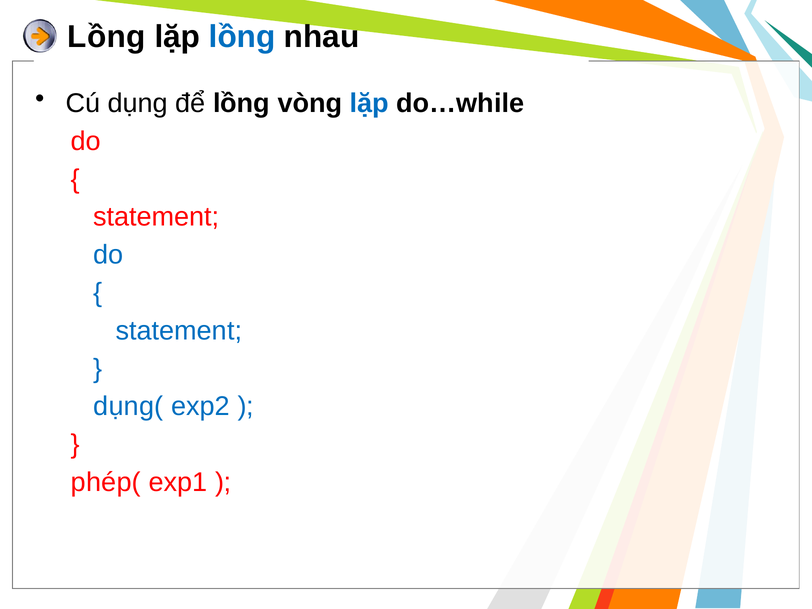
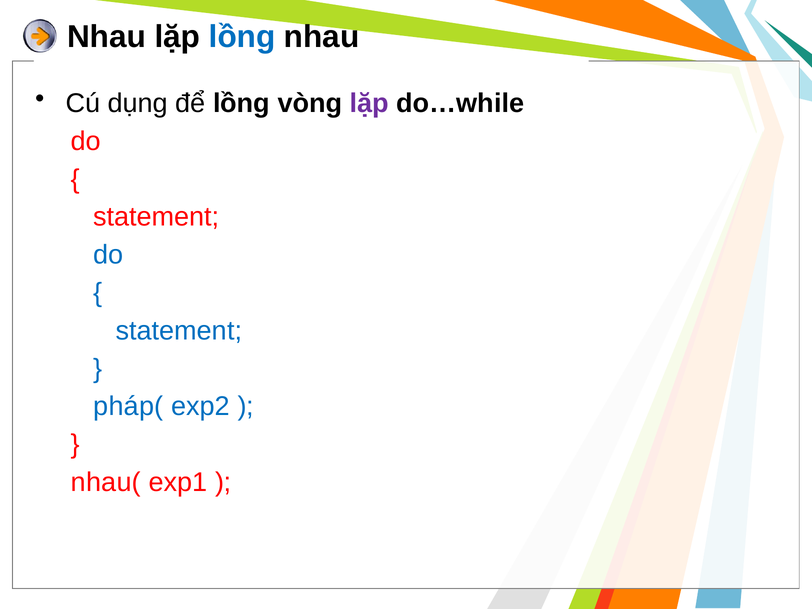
Lồng at (106, 37): Lồng -> Nhau
lặp at (369, 103) colour: blue -> purple
dụng(: dụng( -> pháp(
phép(: phép( -> nhau(
